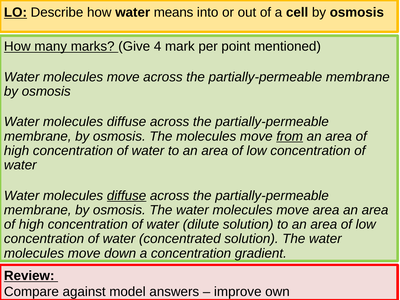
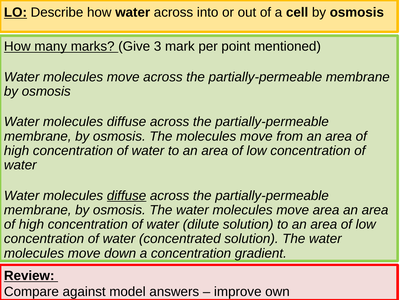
water means: means -> across
4: 4 -> 3
from underline: present -> none
